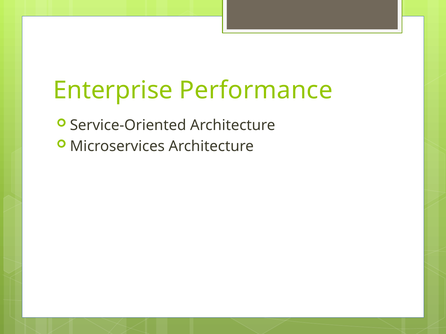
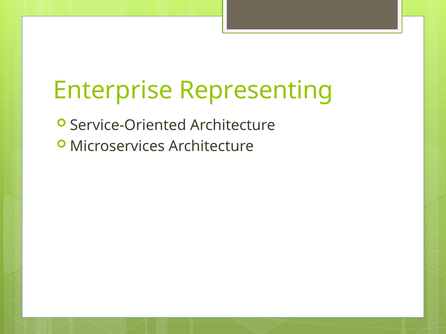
Performance: Performance -> Representing
